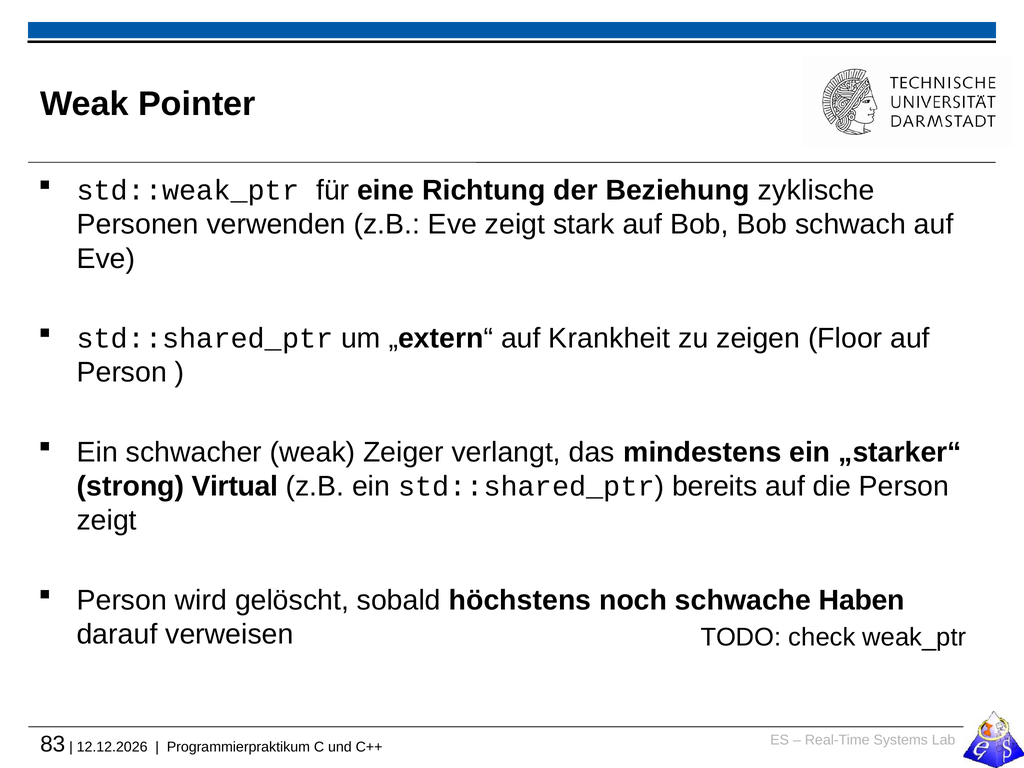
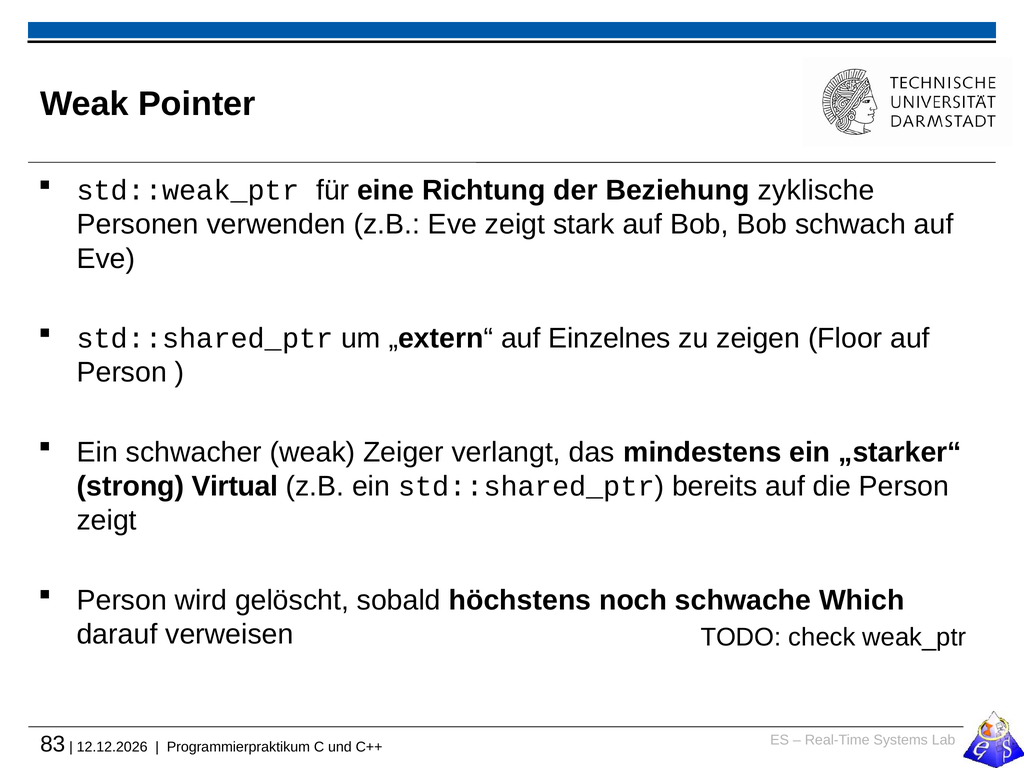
Krankheit: Krankheit -> Einzelnes
Haben: Haben -> Which
